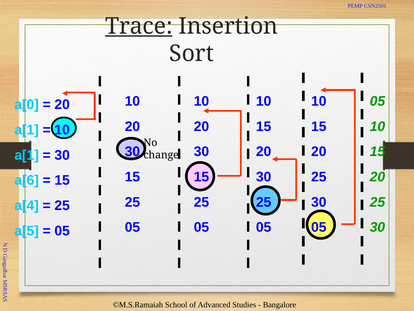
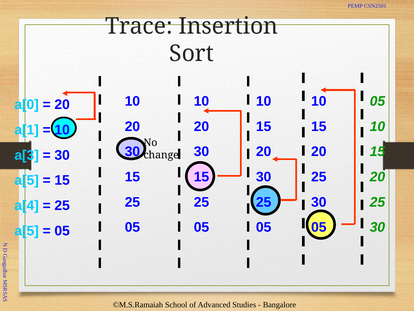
Trace underline: present -> none
a[1 at (27, 155): a[1 -> a[3
a[6 at (27, 180): a[6 -> a[5
